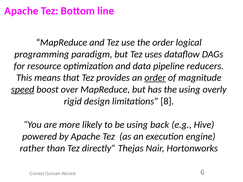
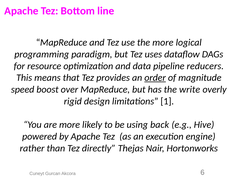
the order: order -> more
speed underline: present -> none
the using: using -> write
8: 8 -> 1
